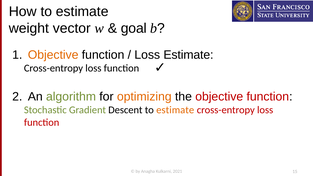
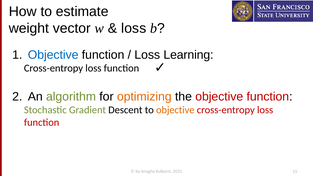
goal at (134, 28): goal -> loss
Objective at (53, 55) colour: orange -> blue
Loss Estimate: Estimate -> Learning
estimate at (175, 110): estimate -> objective
